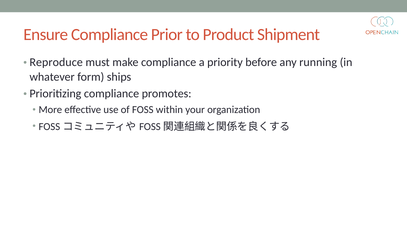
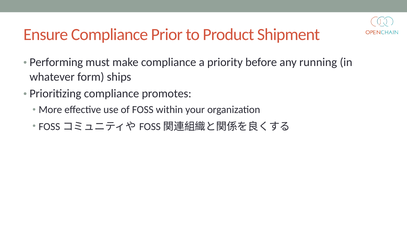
Reproduce: Reproduce -> Performing
